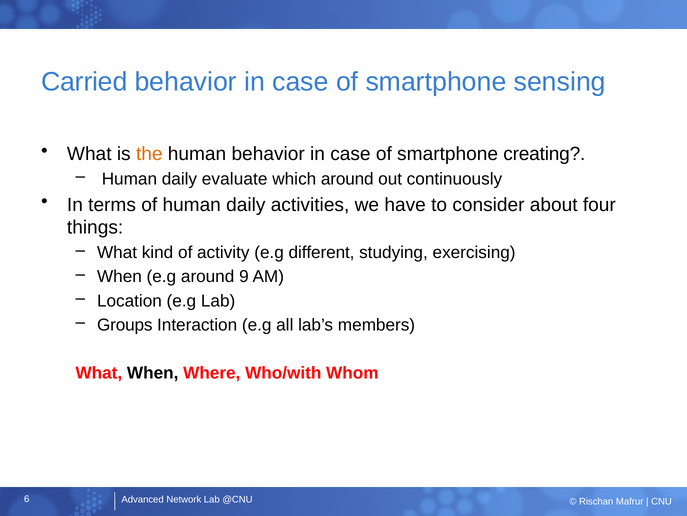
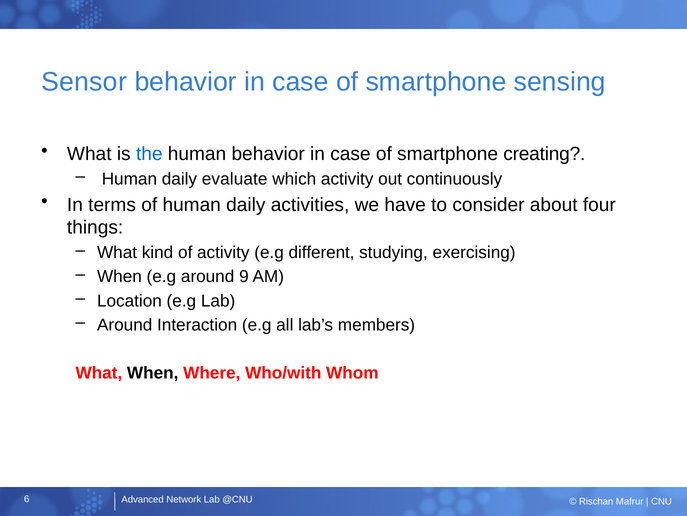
Carried: Carried -> Sensor
the colour: orange -> blue
which around: around -> activity
Groups at (125, 324): Groups -> Around
